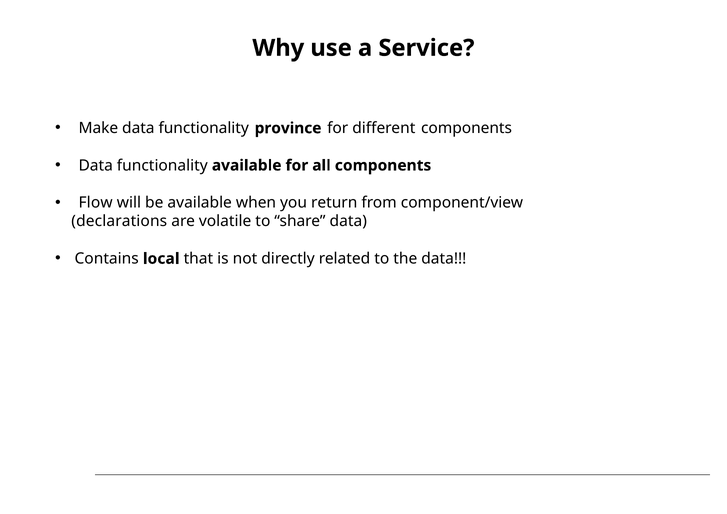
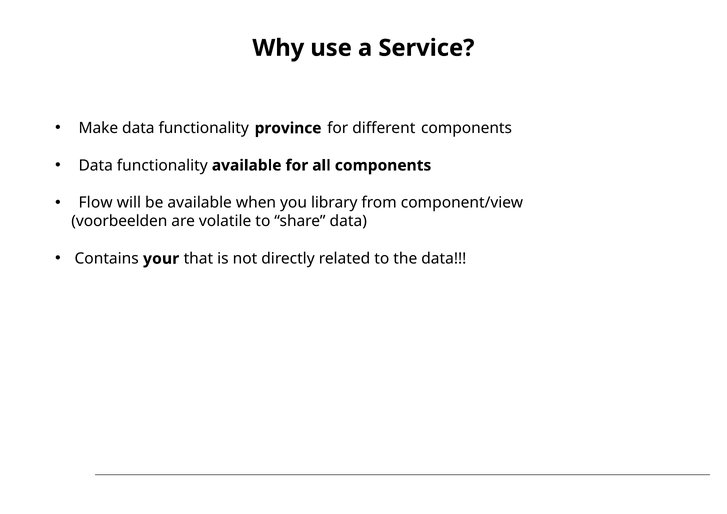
return: return -> library
declarations: declarations -> voorbeelden
local: local -> your
